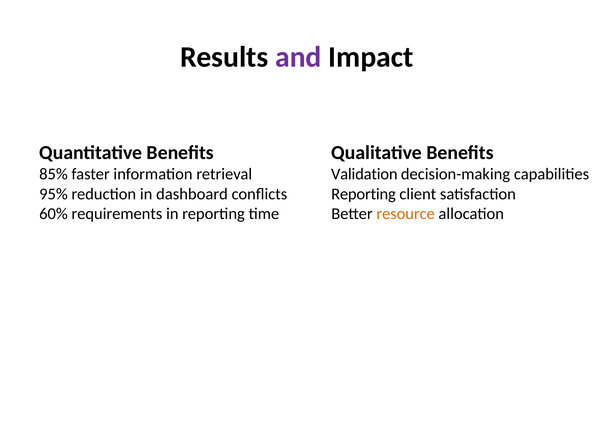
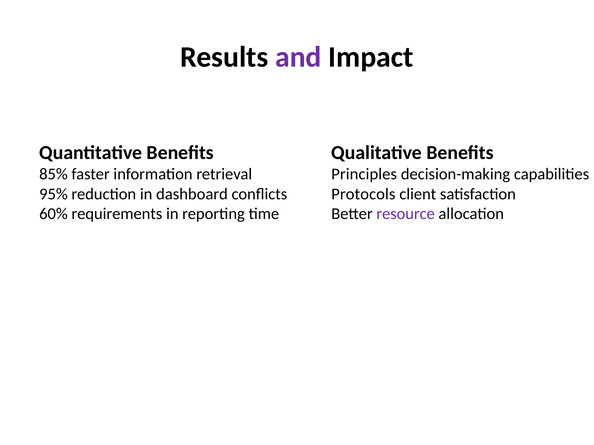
Validation: Validation -> Principles
Reporting at (364, 194): Reporting -> Protocols
resource colour: orange -> purple
